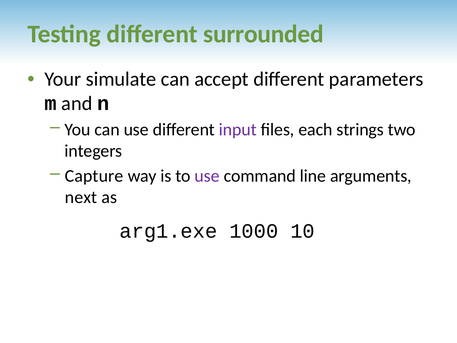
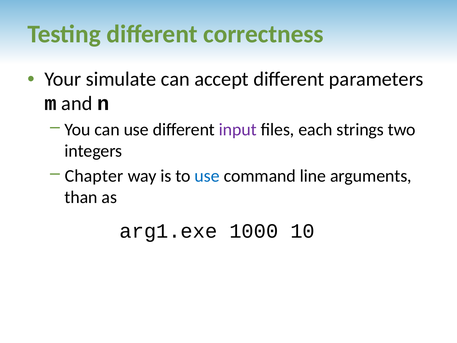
surrounded: surrounded -> correctness
Capture: Capture -> Chapter
use at (207, 176) colour: purple -> blue
next: next -> than
